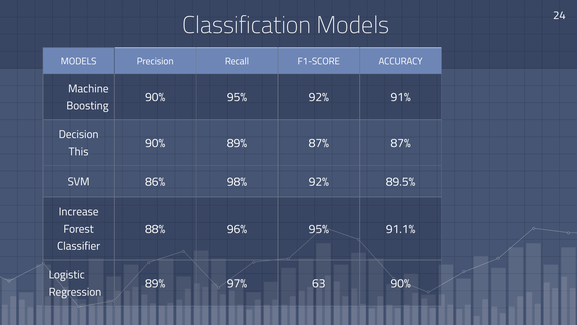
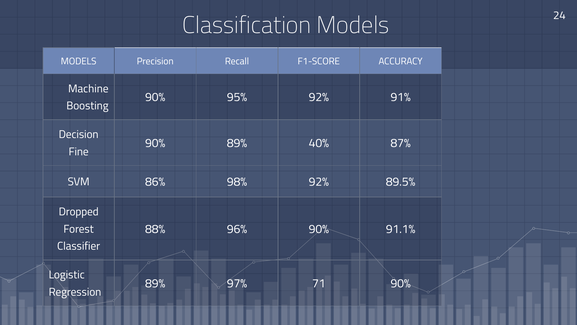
89% 87%: 87% -> 40%
This: This -> Fine
Increase: Increase -> Dropped
96% 95%: 95% -> 90%
63: 63 -> 71
